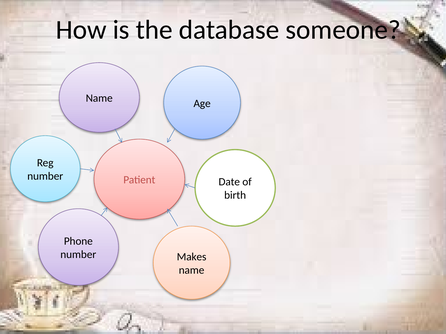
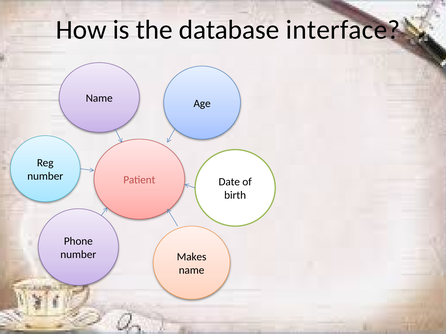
someone: someone -> interface
